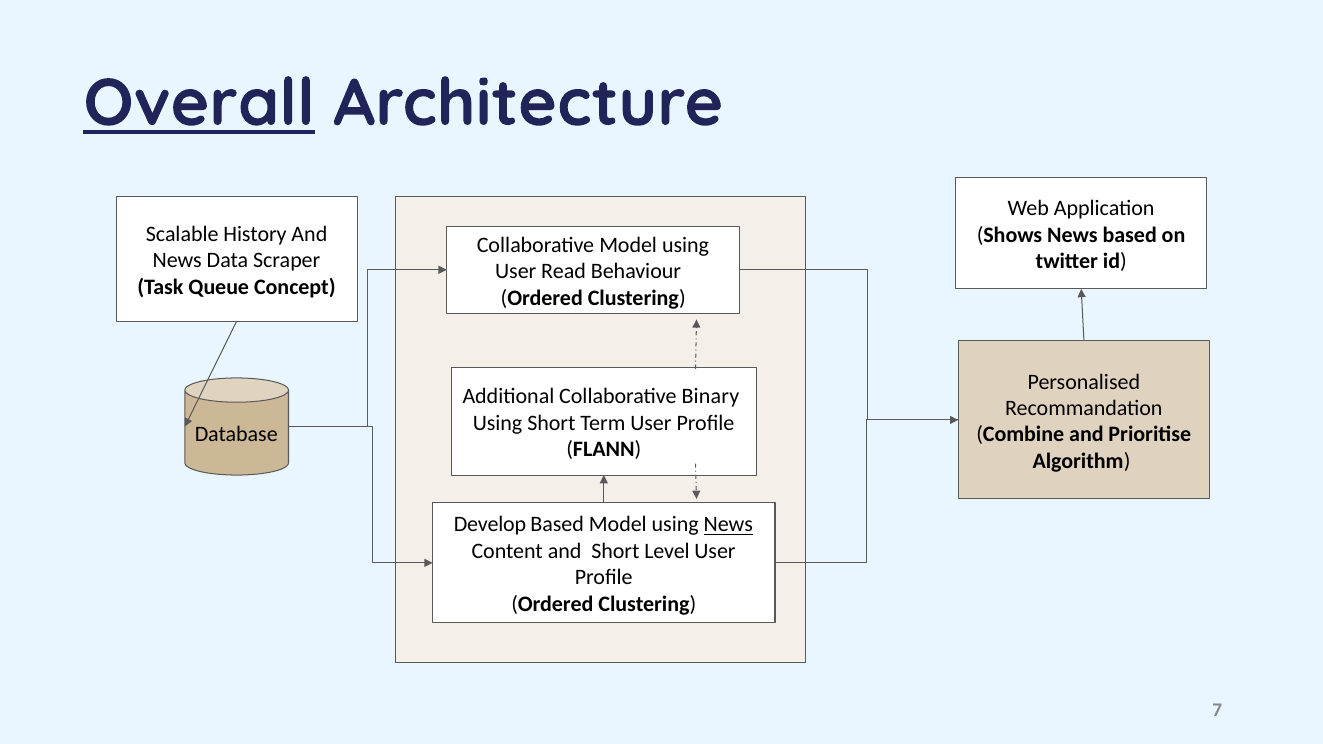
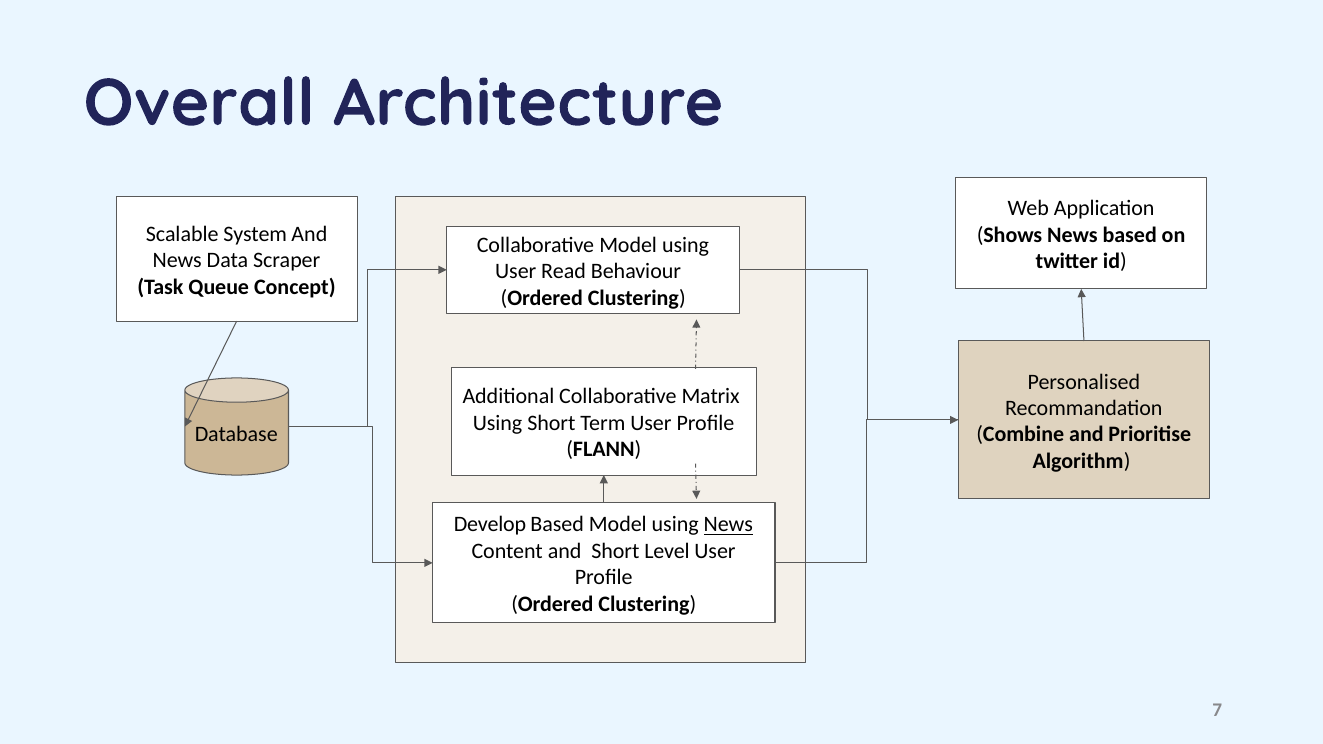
Overall underline: present -> none
History: History -> System
Binary: Binary -> Matrix
